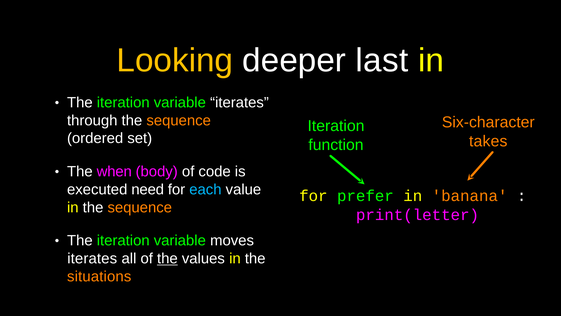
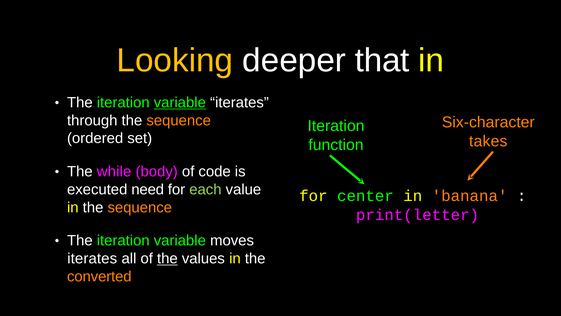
last: last -> that
variable at (180, 102) underline: none -> present
when: when -> while
each colour: light blue -> light green
prefer: prefer -> center
situations: situations -> converted
